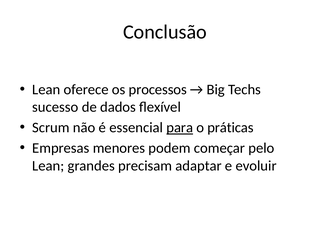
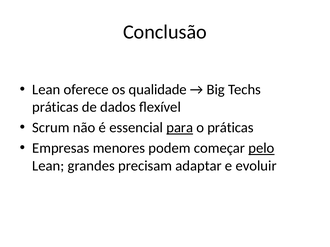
processos: processos -> qualidade
sucesso at (55, 107): sucesso -> práticas
pelo underline: none -> present
